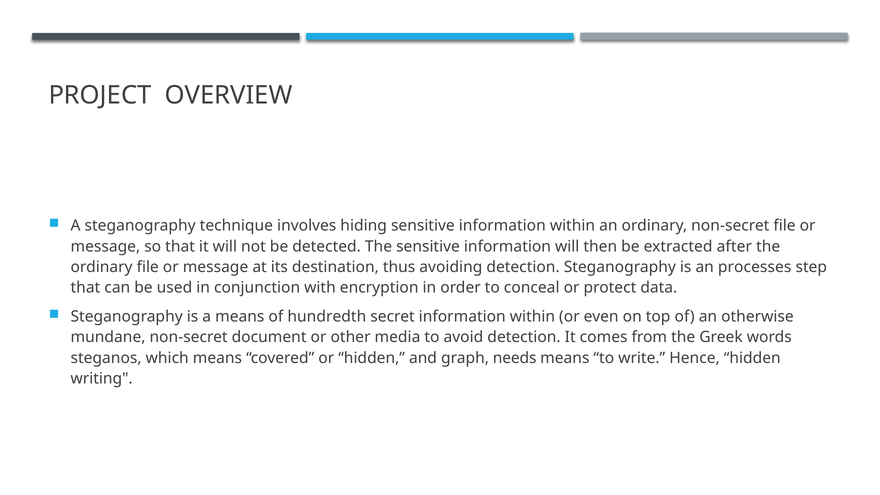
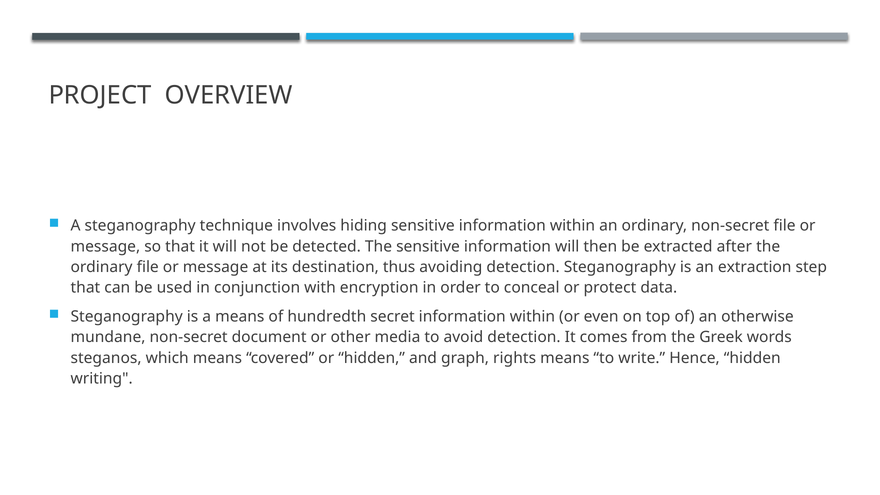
processes: processes -> extraction
needs: needs -> rights
